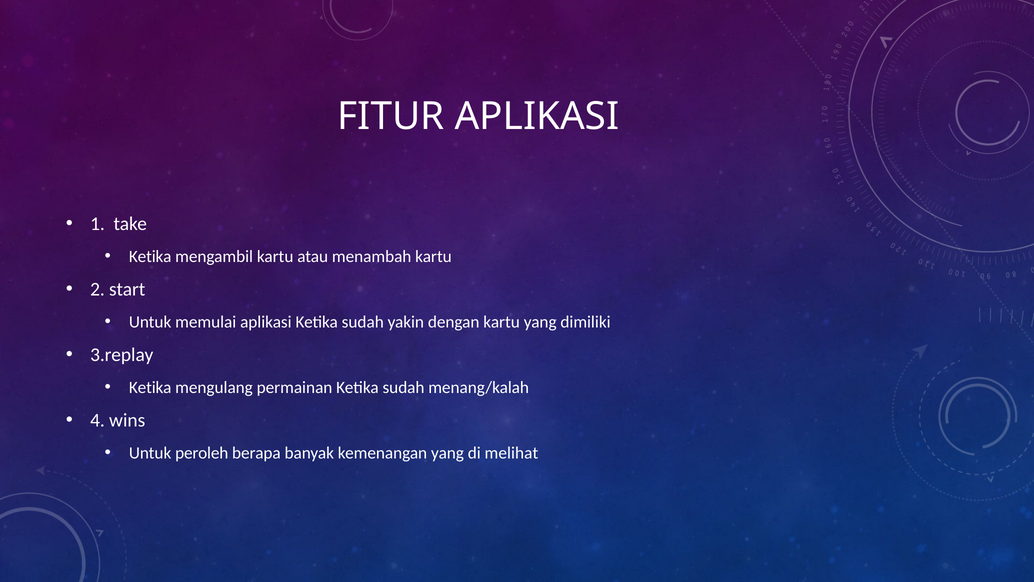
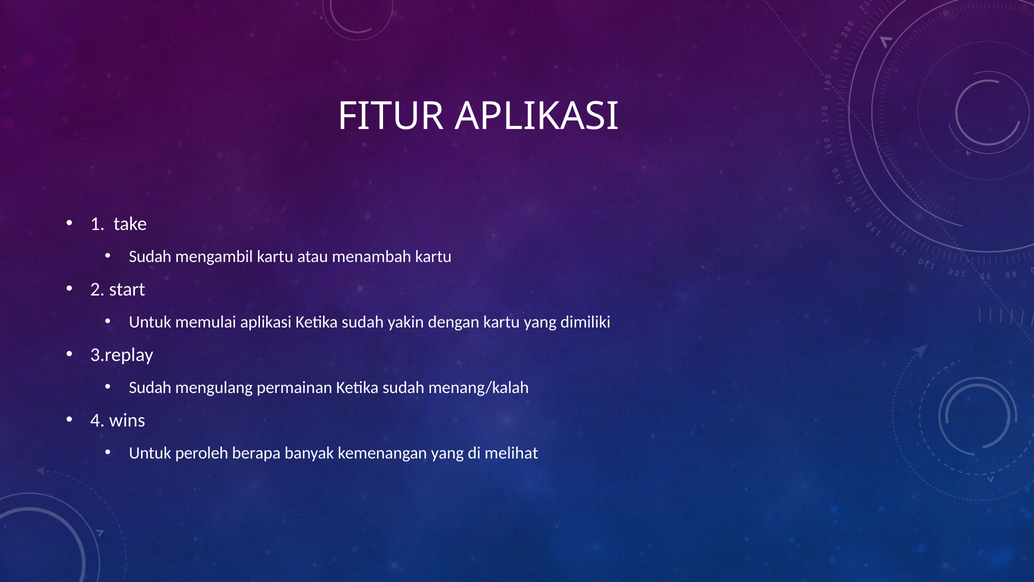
Ketika at (150, 256): Ketika -> Sudah
Ketika at (150, 387): Ketika -> Sudah
